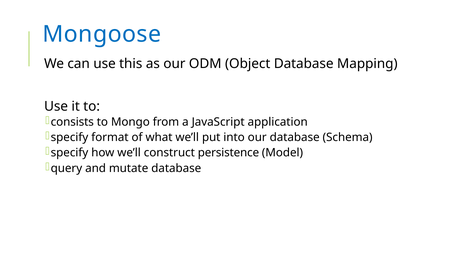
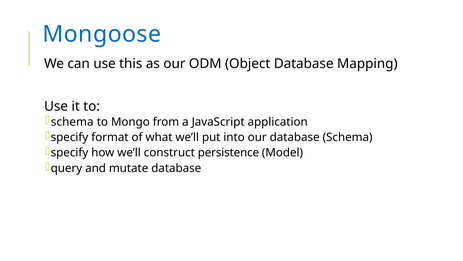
consists at (72, 122): consists -> schema
